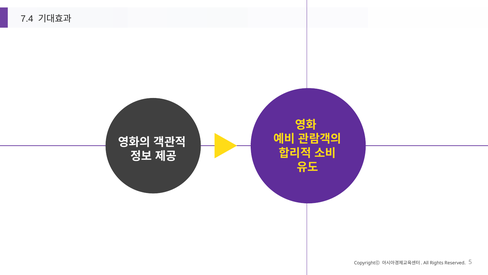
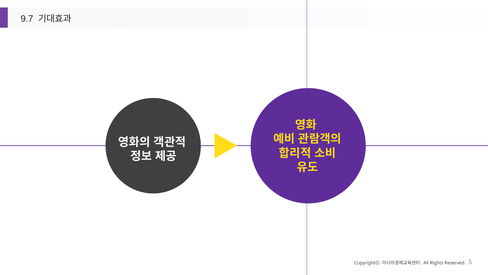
7.4: 7.4 -> 9.7
